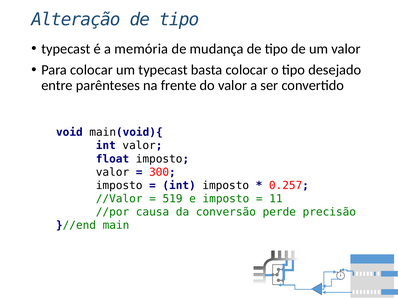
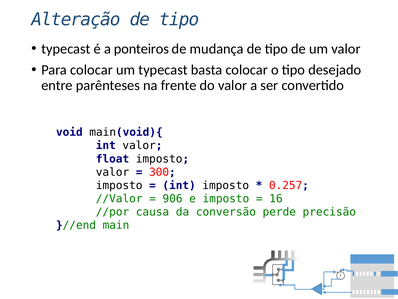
memória: memória -> ponteiros
519: 519 -> 906
11: 11 -> 16
